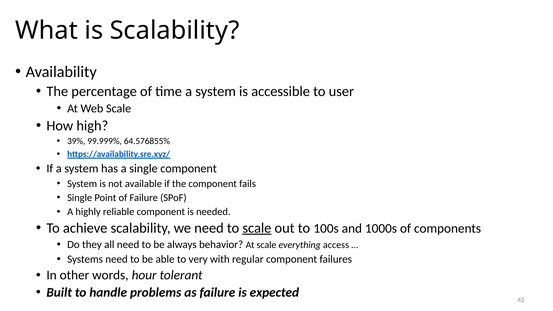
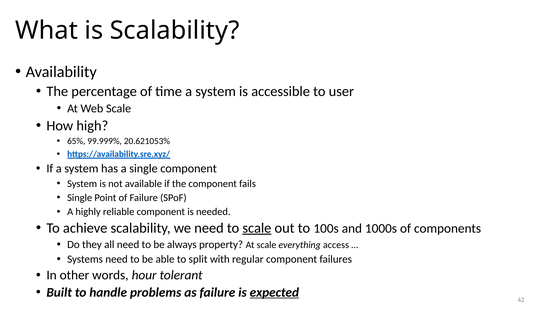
39%: 39% -> 65%
64.576855%: 64.576855% -> 20.621053%
behavior: behavior -> property
very: very -> split
expected underline: none -> present
